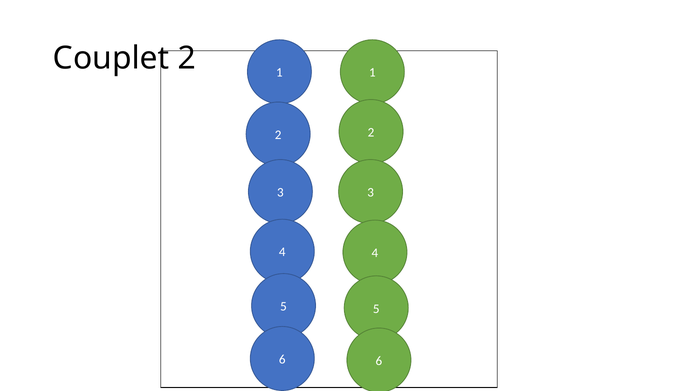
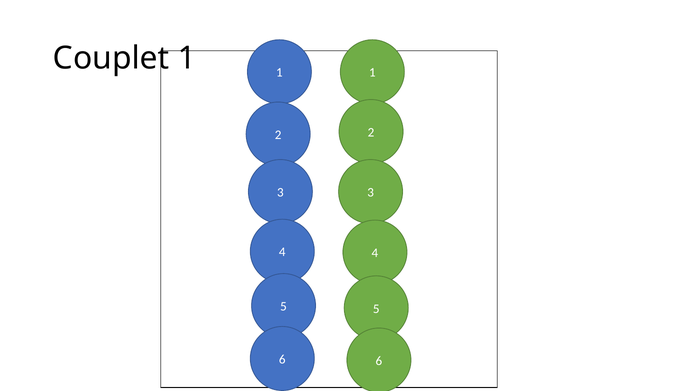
Couplet 2: 2 -> 1
